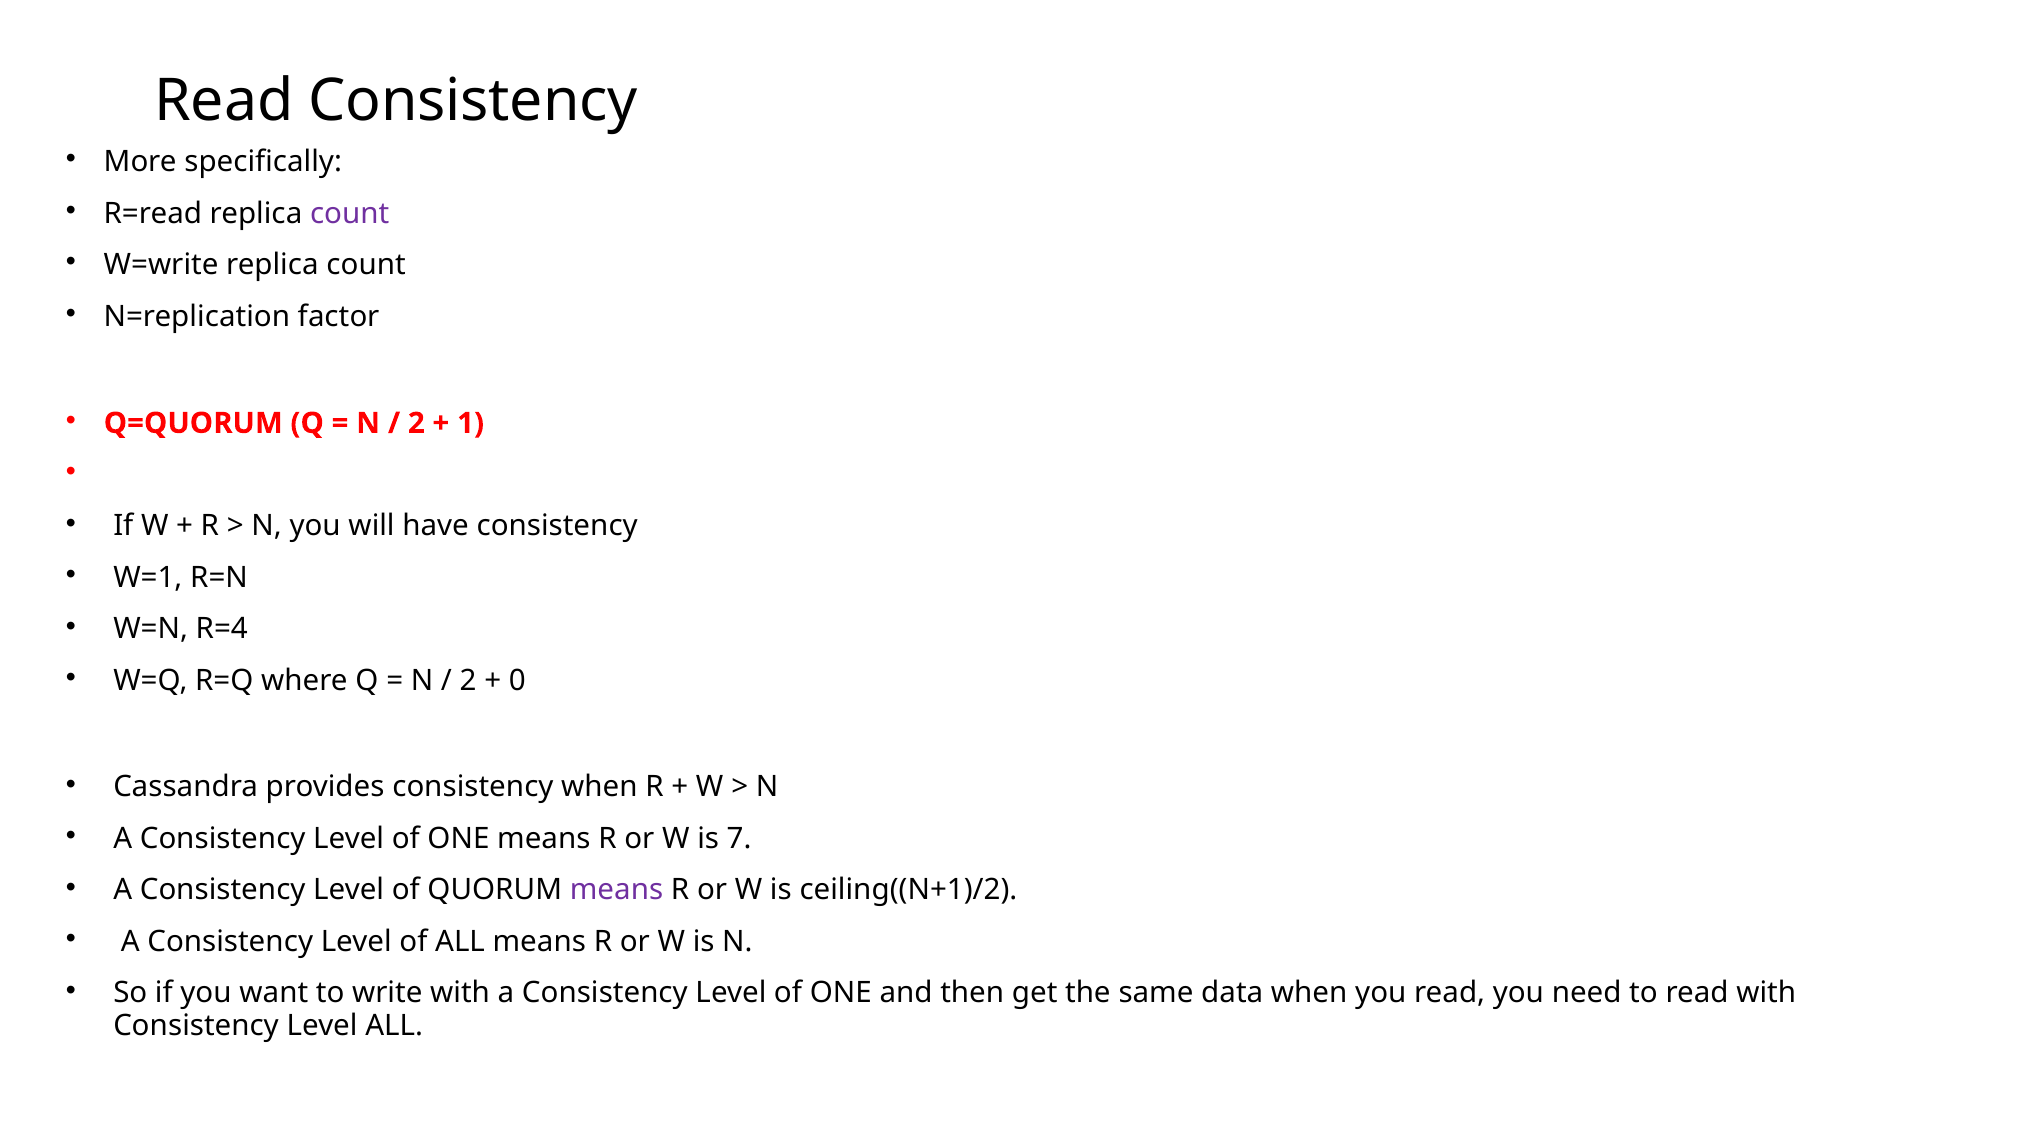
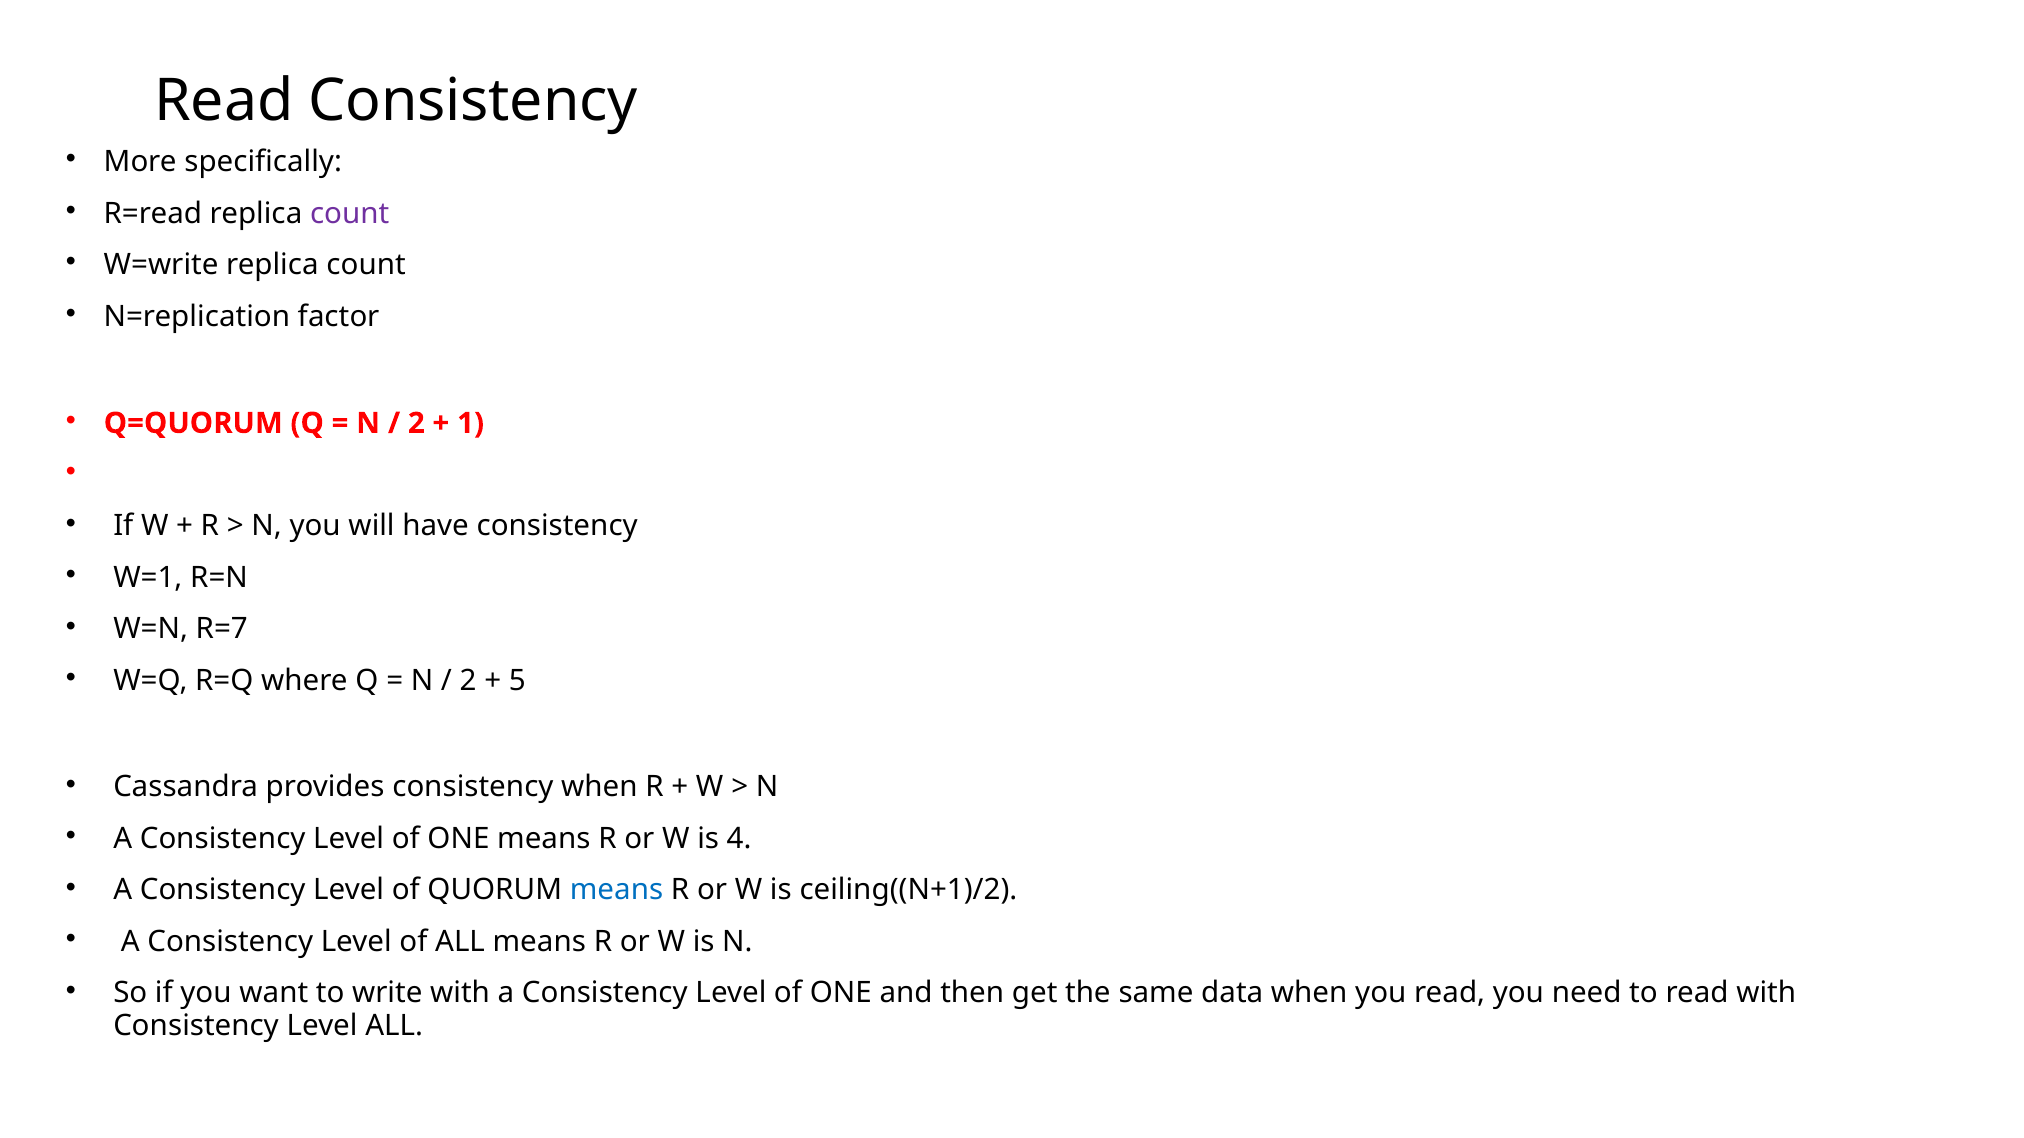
R=4: R=4 -> R=7
0: 0 -> 5
7: 7 -> 4
means at (617, 891) colour: purple -> blue
